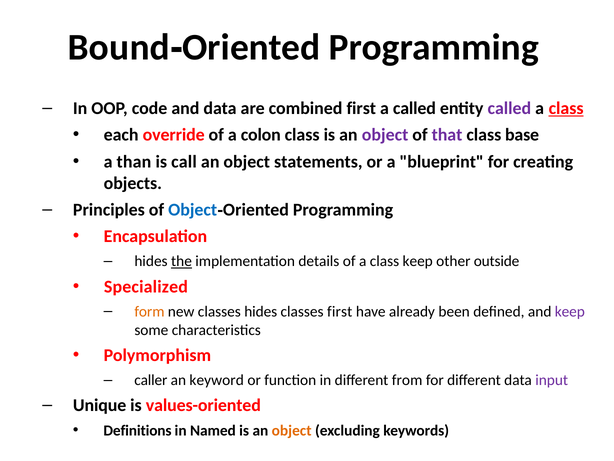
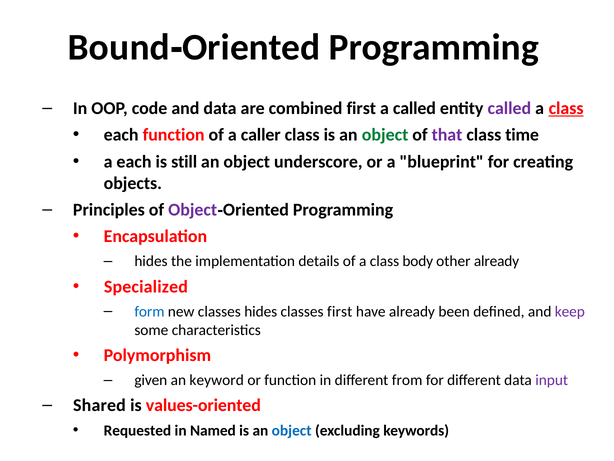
each override: override -> function
colon: colon -> caller
object at (385, 135) colour: purple -> green
base: base -> time
a than: than -> each
call: call -> still
statements: statements -> underscore
Object at (193, 210) colour: blue -> purple
the underline: present -> none
class keep: keep -> body
other outside: outside -> already
form colour: orange -> blue
caller: caller -> given
Unique: Unique -> Shared
Definitions: Definitions -> Requested
object at (292, 430) colour: orange -> blue
